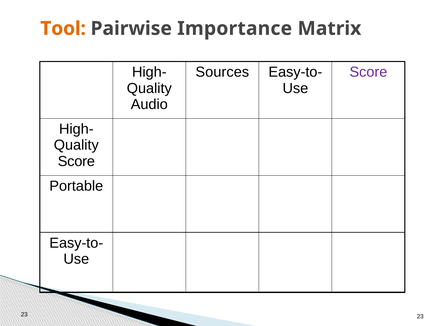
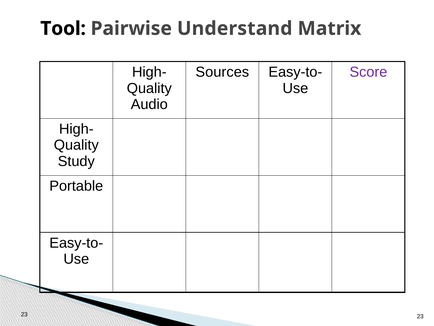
Tool colour: orange -> black
Importance: Importance -> Understand
Score at (76, 161): Score -> Study
